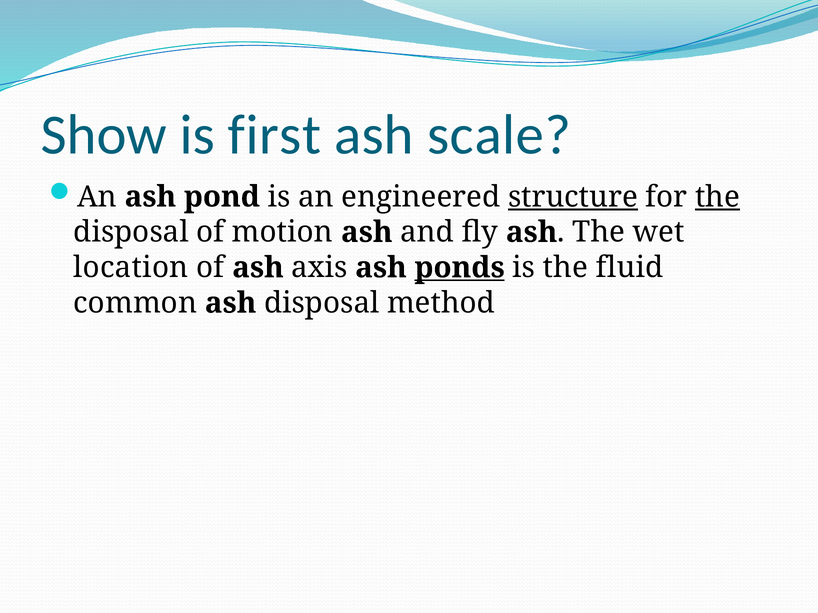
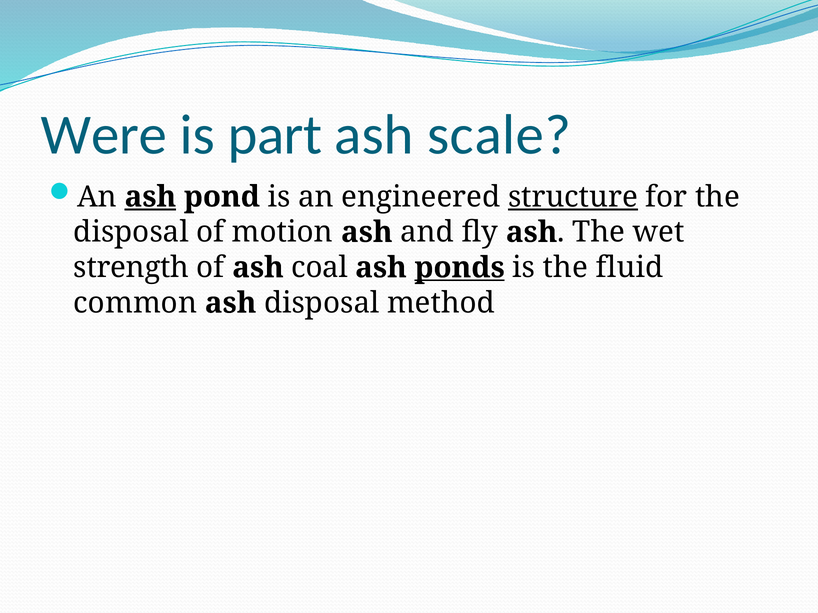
Show: Show -> Were
first: first -> part
ash at (150, 197) underline: none -> present
the at (718, 197) underline: present -> none
location: location -> strength
axis: axis -> coal
